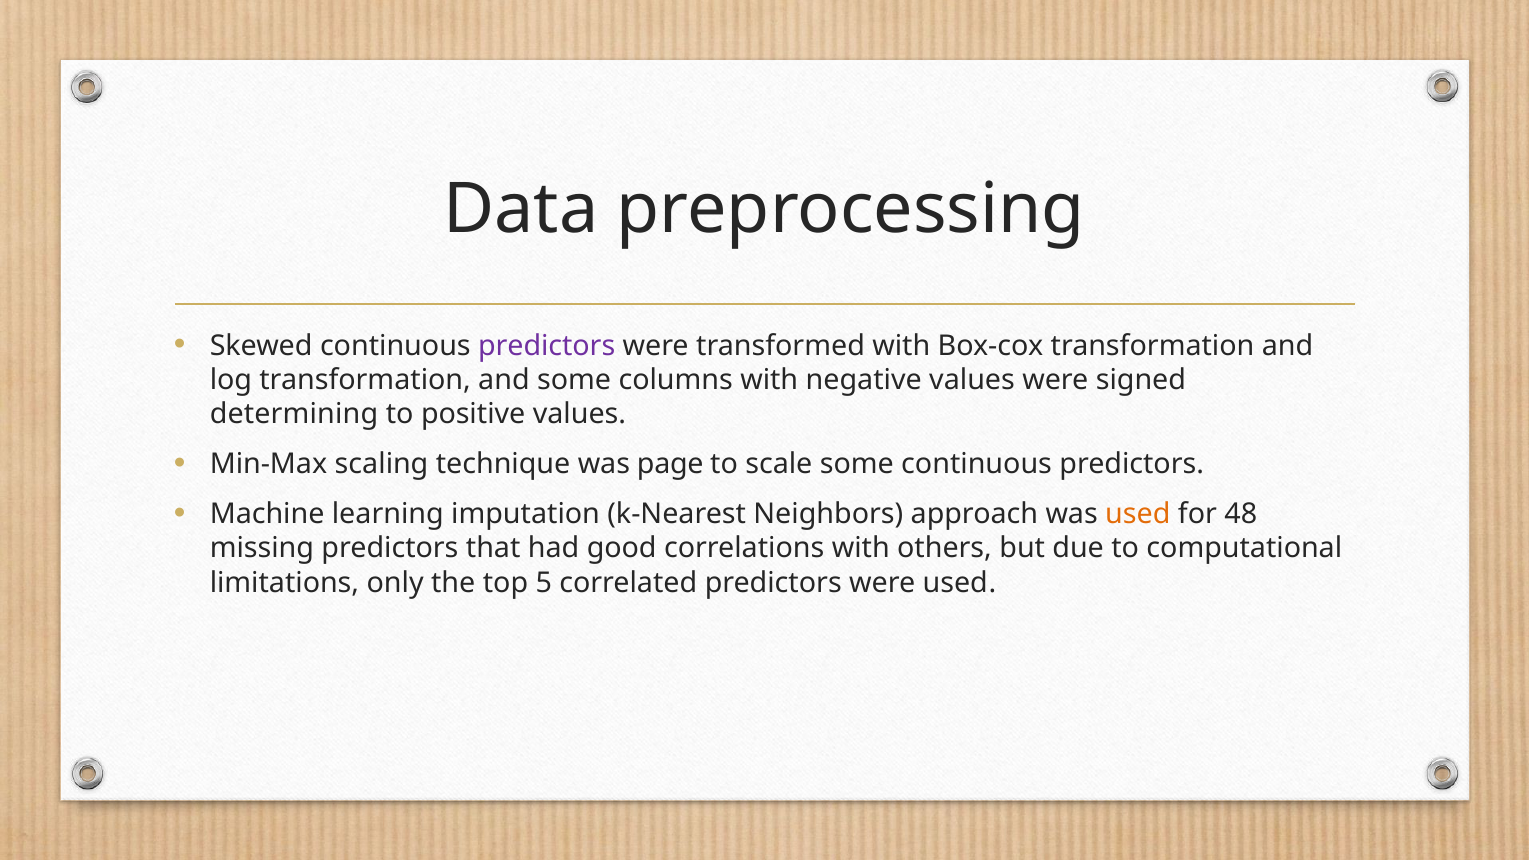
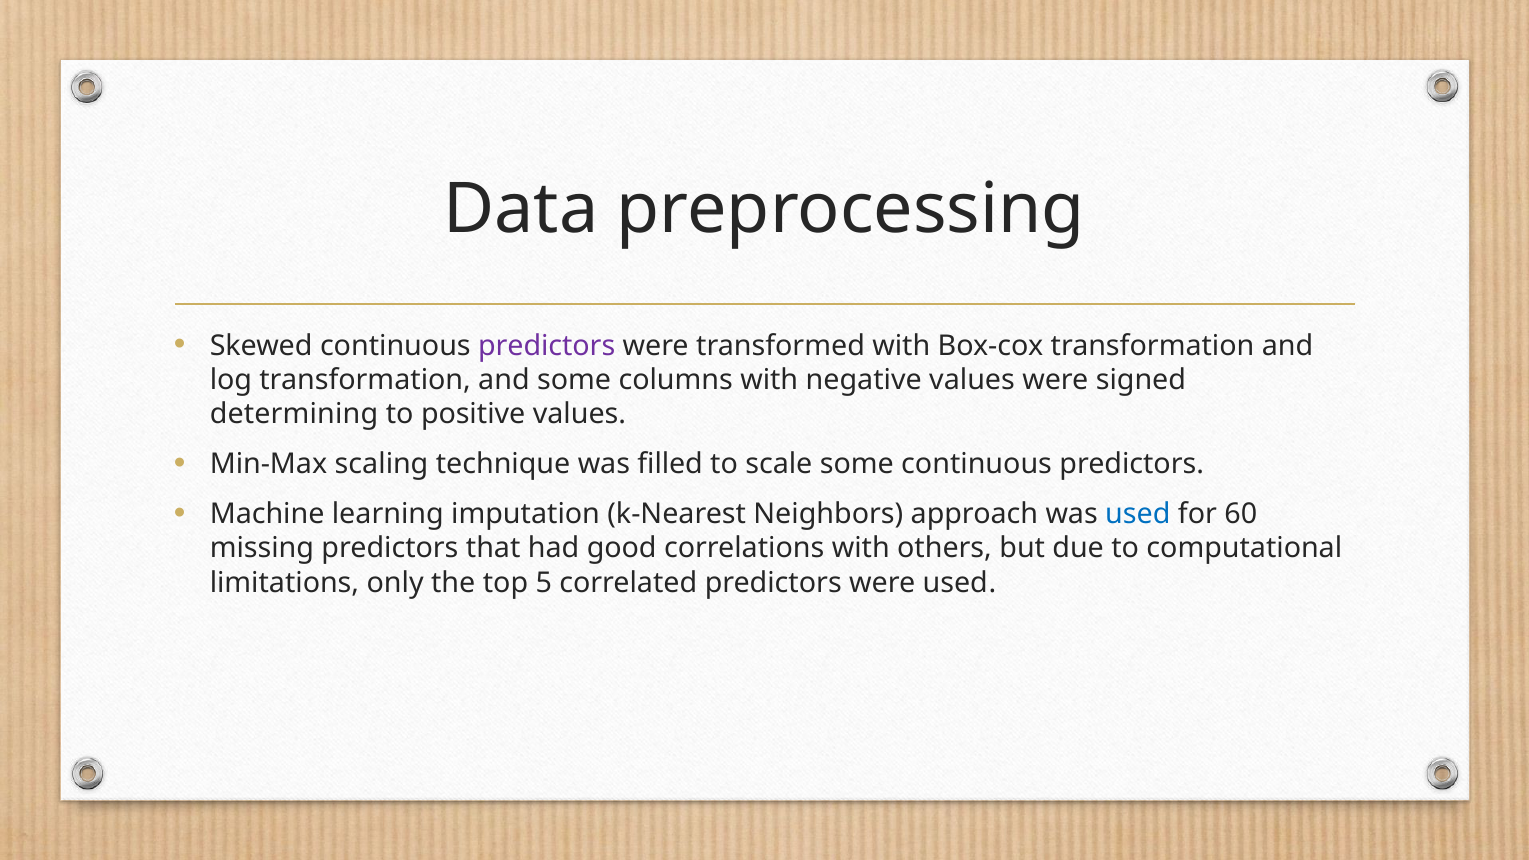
page: page -> filled
used at (1138, 514) colour: orange -> blue
48: 48 -> 60
